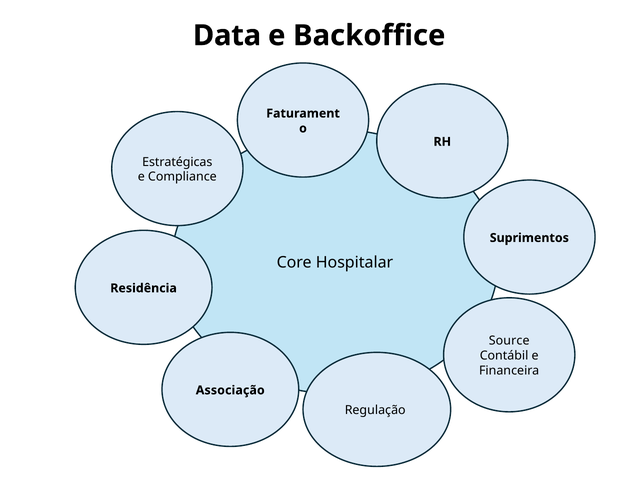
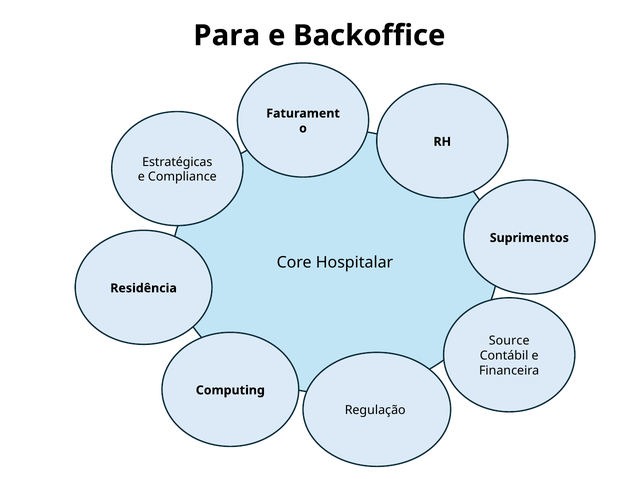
Data: Data -> Para
Associação: Associação -> Computing
